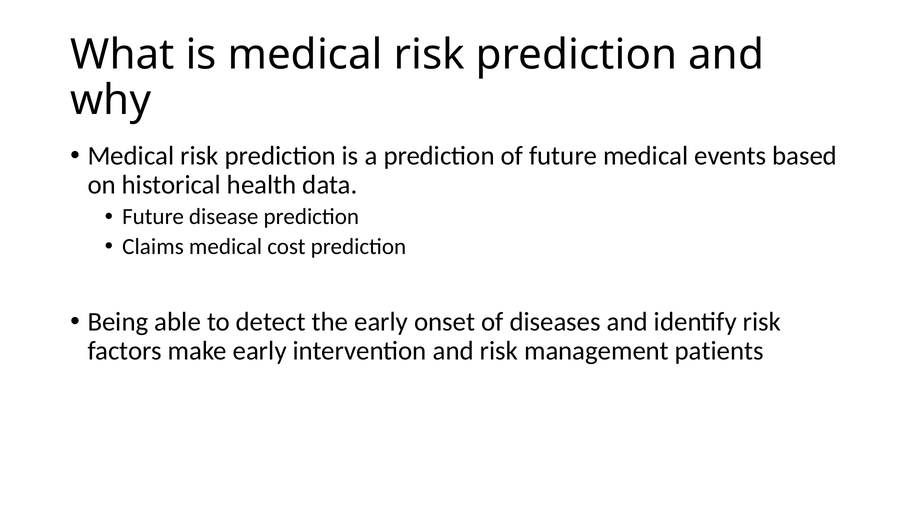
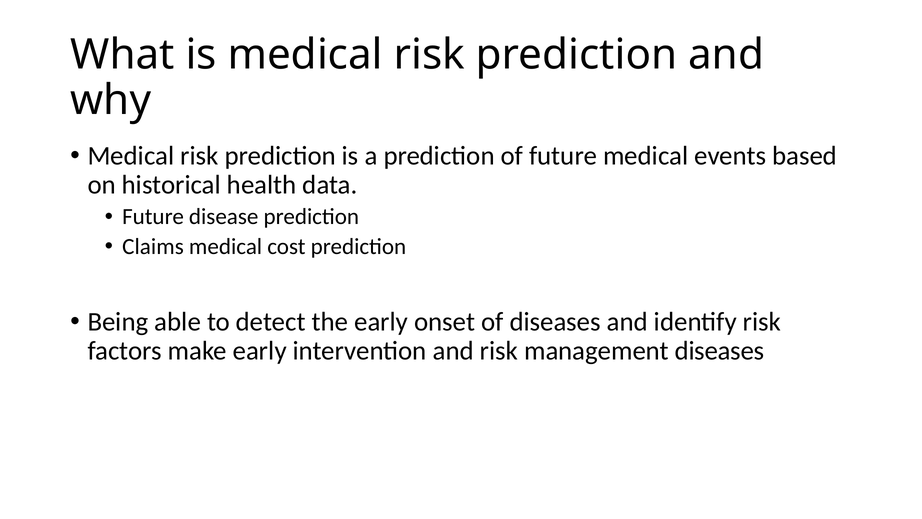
management patients: patients -> diseases
